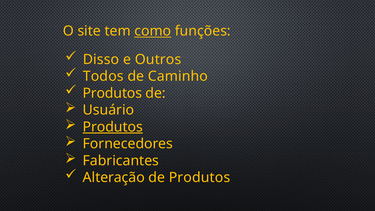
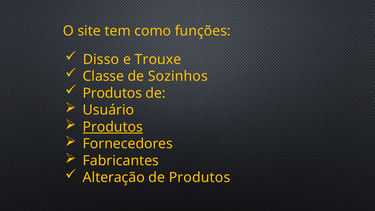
como underline: present -> none
Outros: Outros -> Trouxe
Todos: Todos -> Classe
Caminho: Caminho -> Sozinhos
